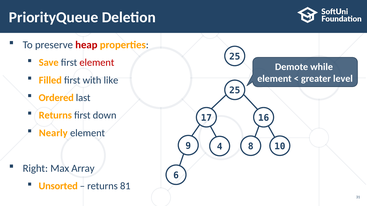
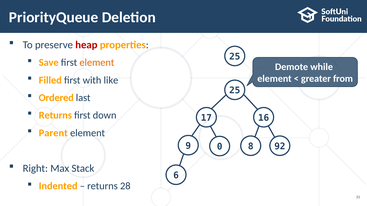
element at (97, 63) colour: red -> orange
level: level -> from
Nearly: Nearly -> Parent
4: 4 -> 0
10: 10 -> 92
Array: Array -> Stack
Unsorted: Unsorted -> Indented
81: 81 -> 28
